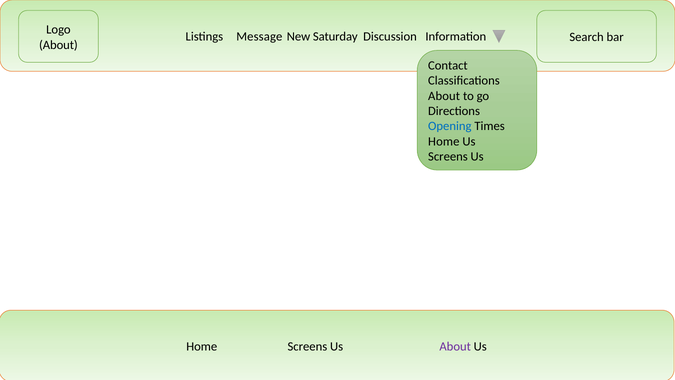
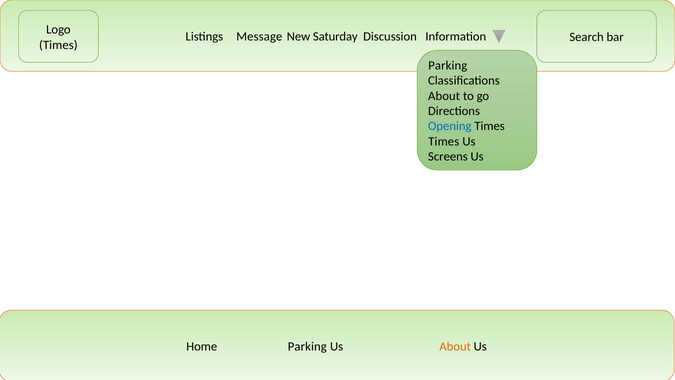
About at (58, 45): About -> Times
Contact at (448, 65): Contact -> Parking
Home at (444, 141): Home -> Times
Home Screens: Screens -> Parking
About at (455, 346) colour: purple -> orange
